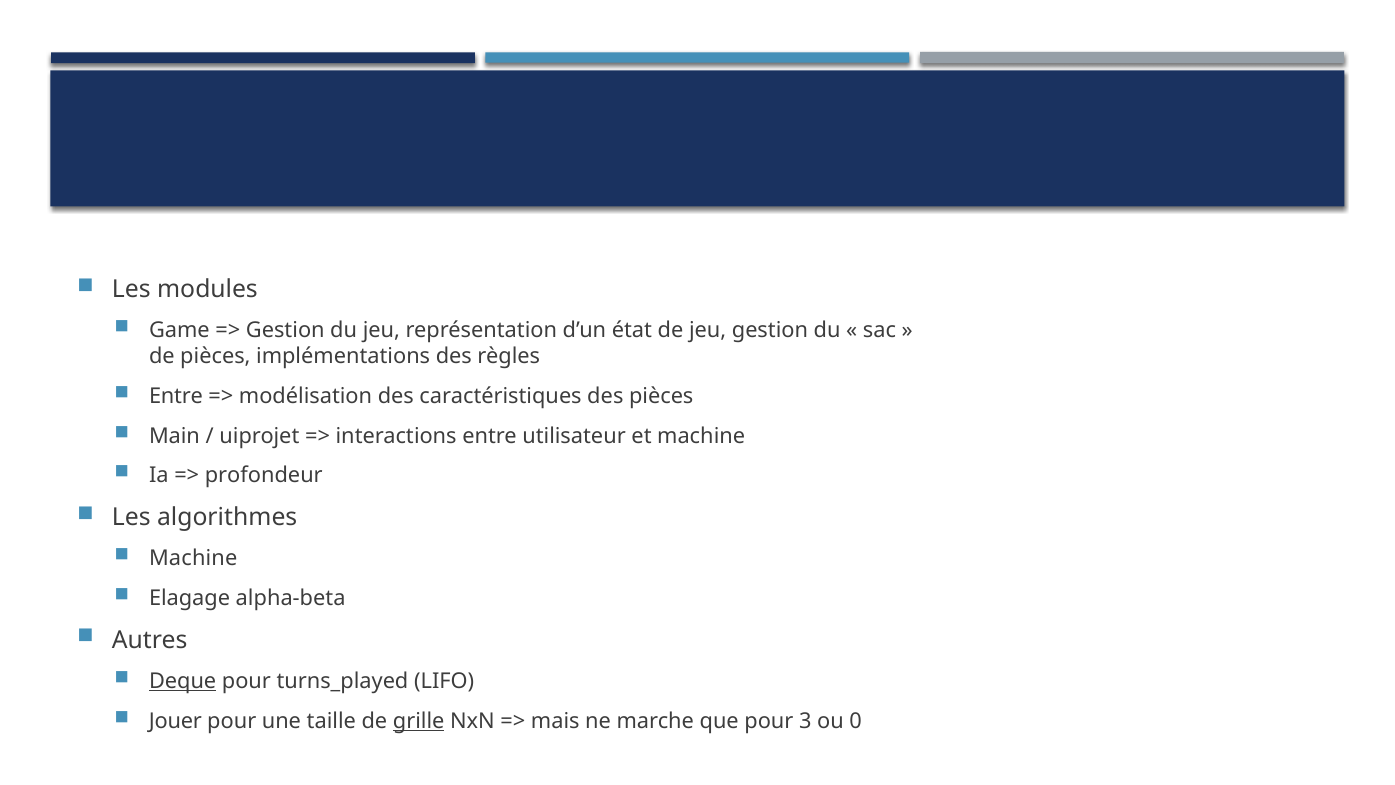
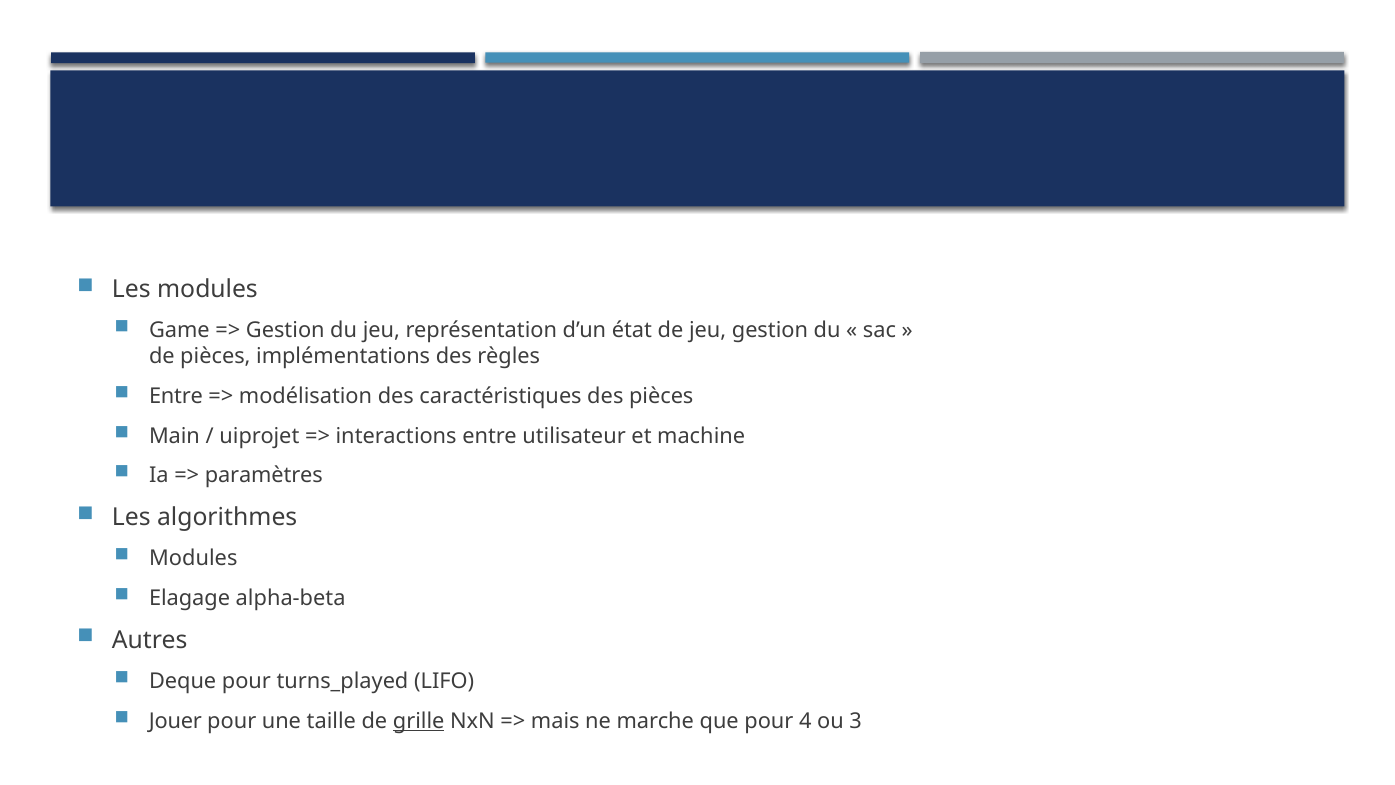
profondeur: profondeur -> paramètres
Machine at (193, 558): Machine -> Modules
Deque underline: present -> none
3: 3 -> 4
0: 0 -> 3
